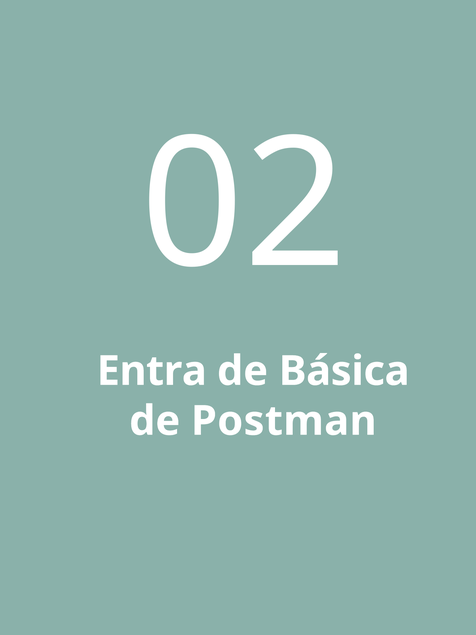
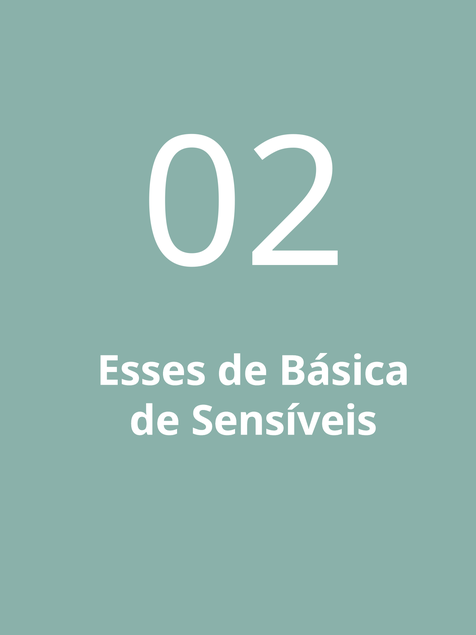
Entra: Entra -> Esses
Postman: Postman -> Sensíveis
